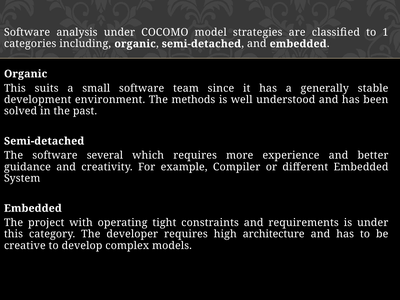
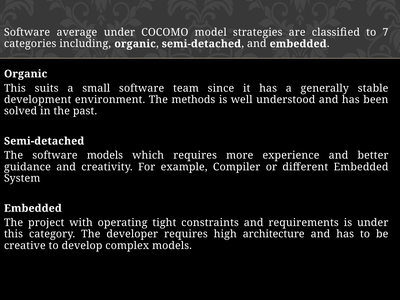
analysis: analysis -> average
1: 1 -> 7
software several: several -> models
